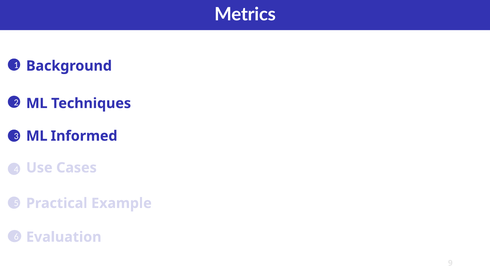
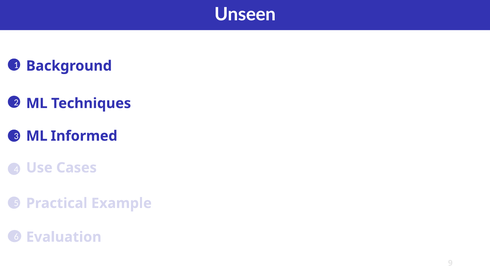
Metrics: Metrics -> Unseen
